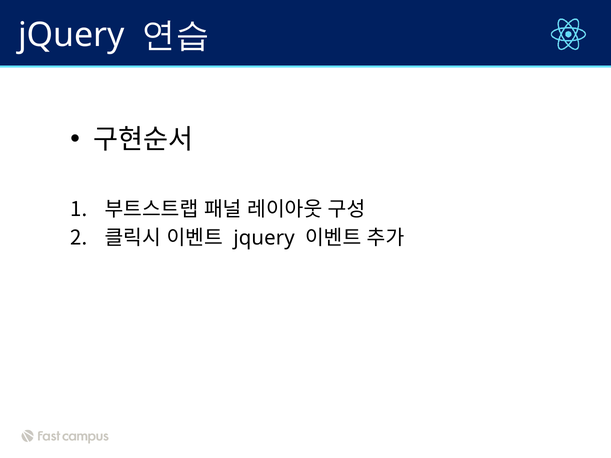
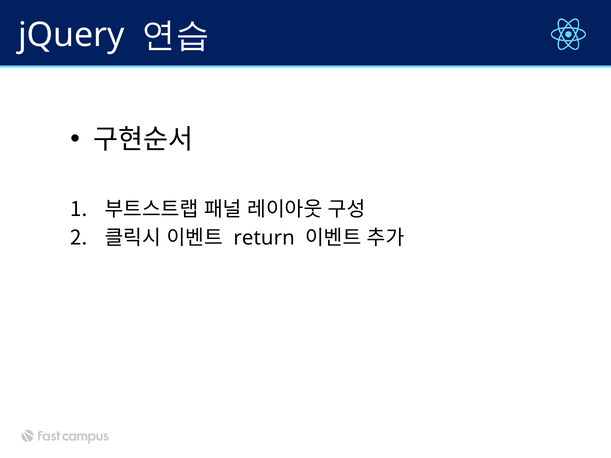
jquery at (264, 238): jquery -> return
